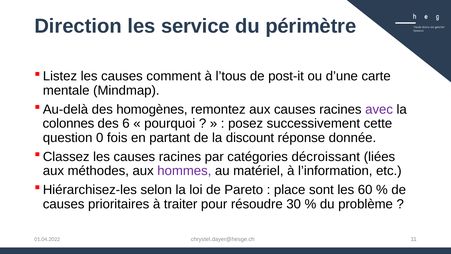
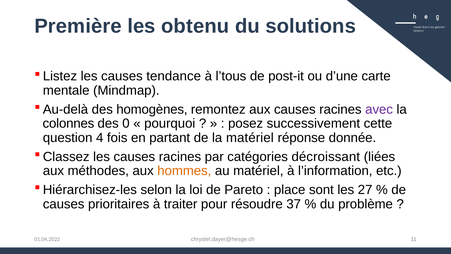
Direction: Direction -> Première
service: service -> obtenu
périmètre: périmètre -> solutions
comment: comment -> tendance
6: 6 -> 0
0: 0 -> 4
la discount: discount -> matériel
hommes colour: purple -> orange
60: 60 -> 27
30: 30 -> 37
